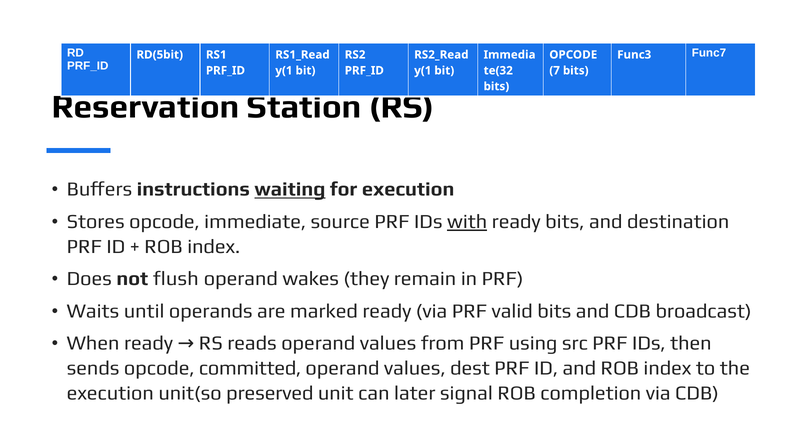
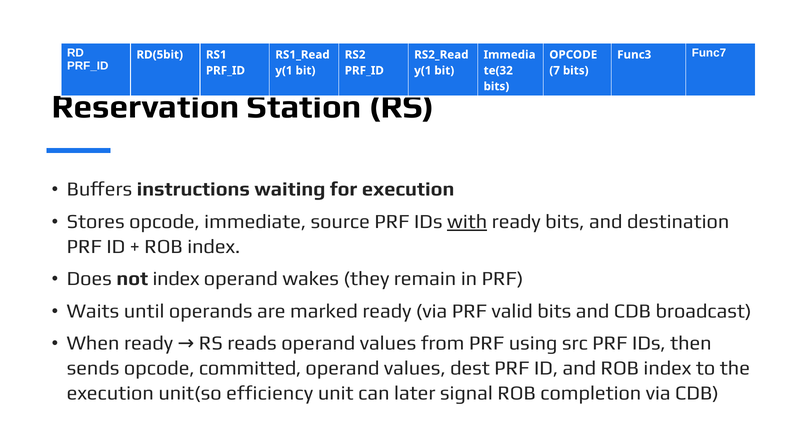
waiting underline: present -> none
not flush: flush -> index
preserved: preserved -> efficiency
